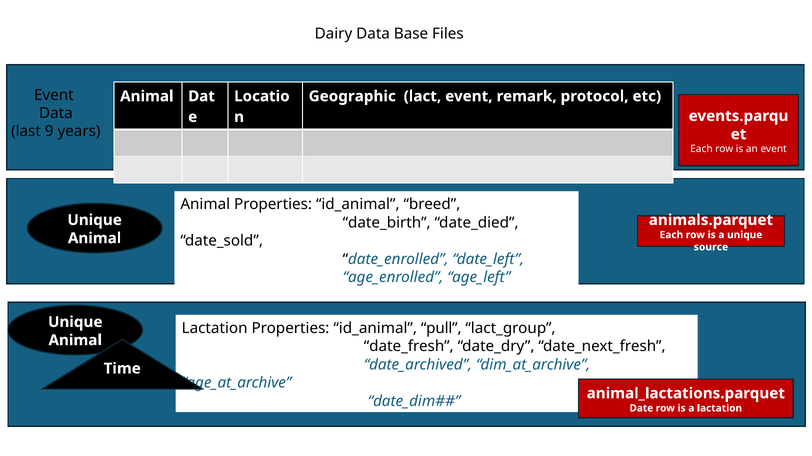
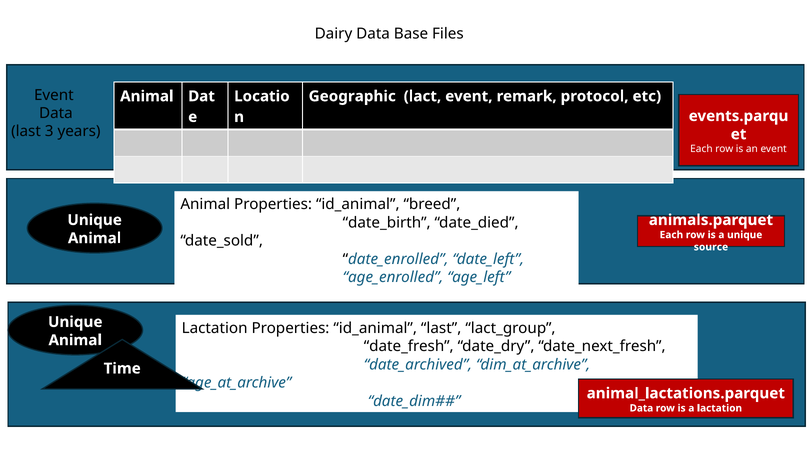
9: 9 -> 3
id_animal pull: pull -> last
Date at (641, 409): Date -> Data
